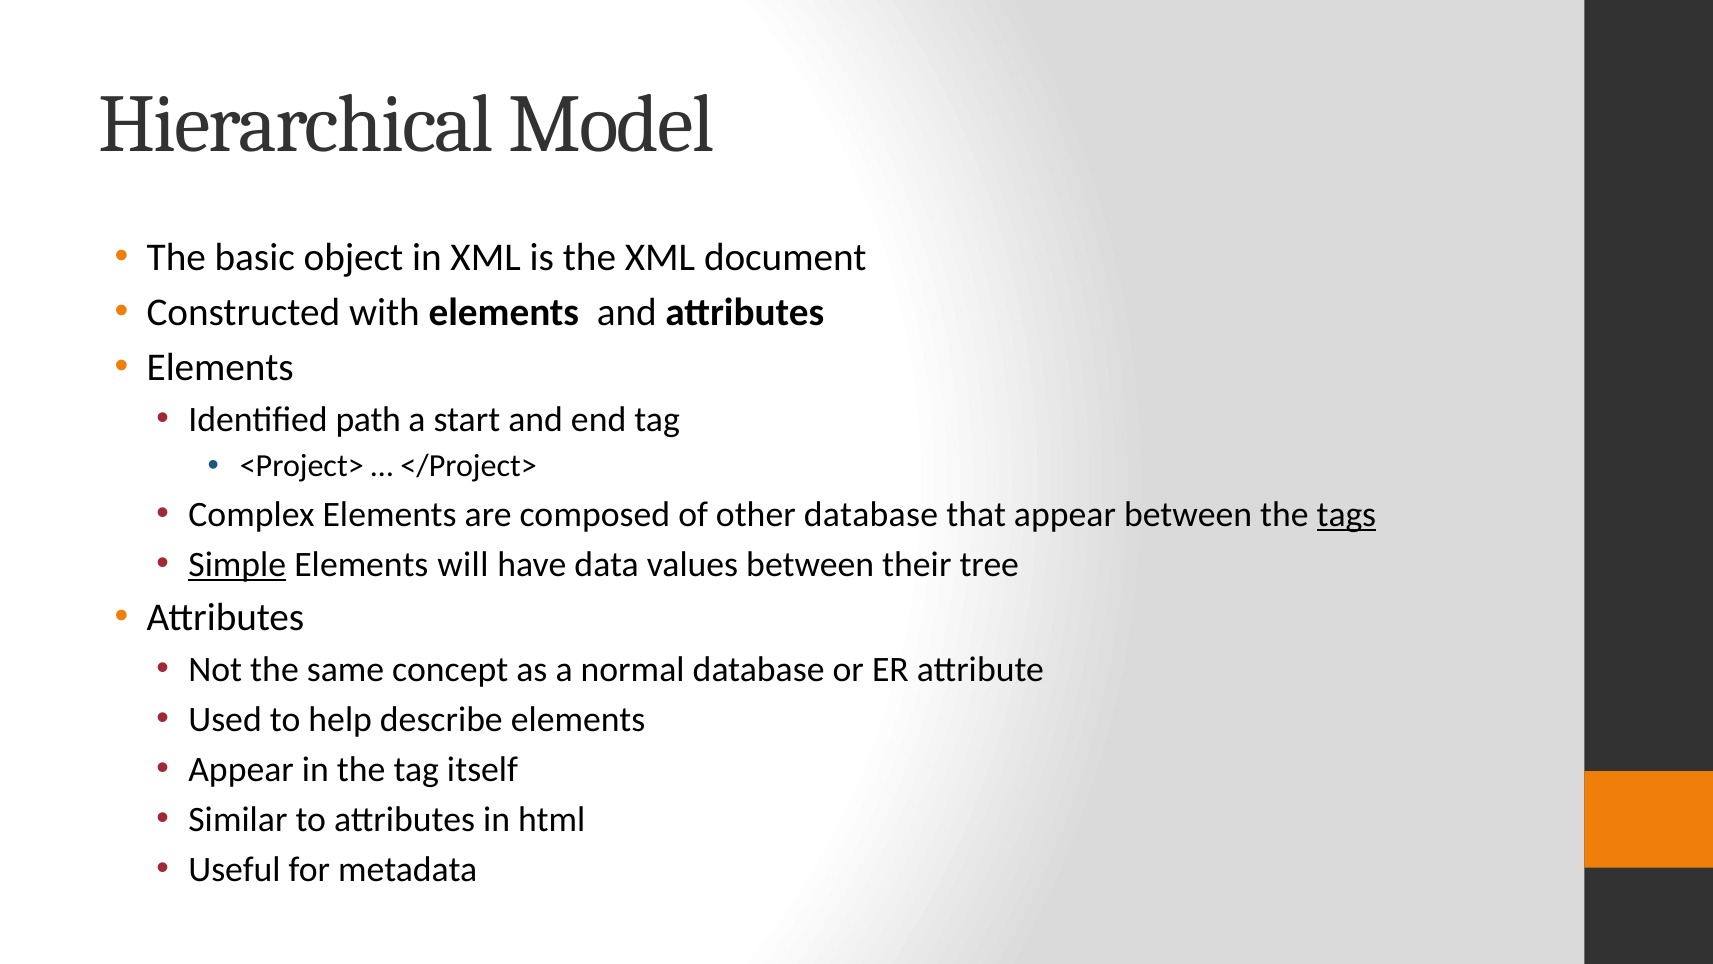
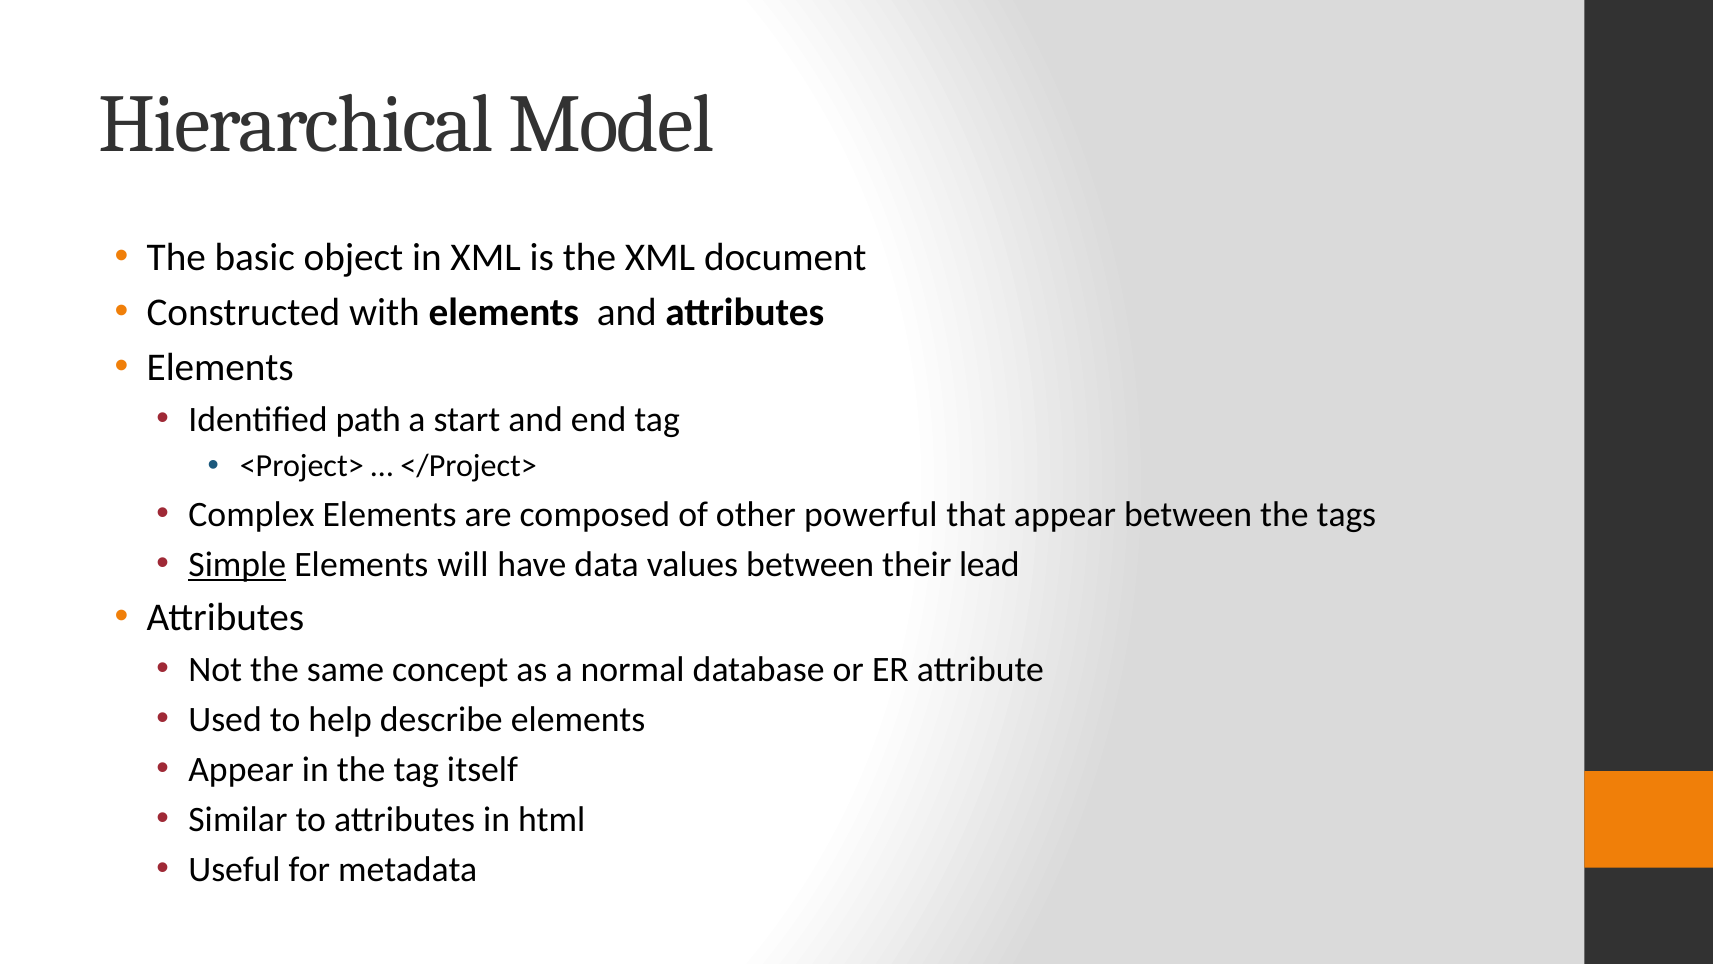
other database: database -> powerful
tags underline: present -> none
tree: tree -> lead
